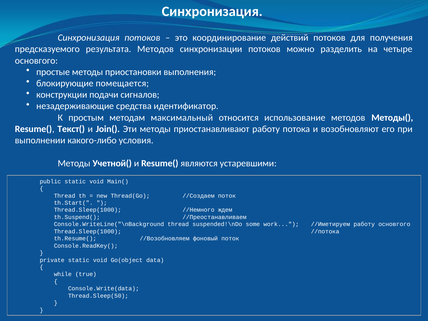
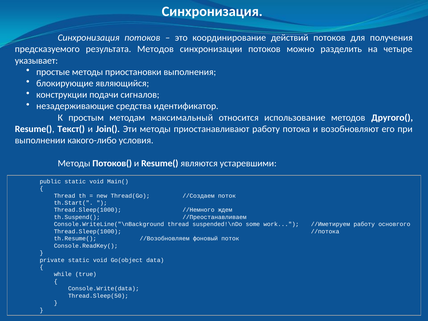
основгого at (36, 61): основгого -> указывает
помещается: помещается -> являющийся
Методы(: Методы( -> Другого(
Учетной(: Учетной( -> Потоков(
